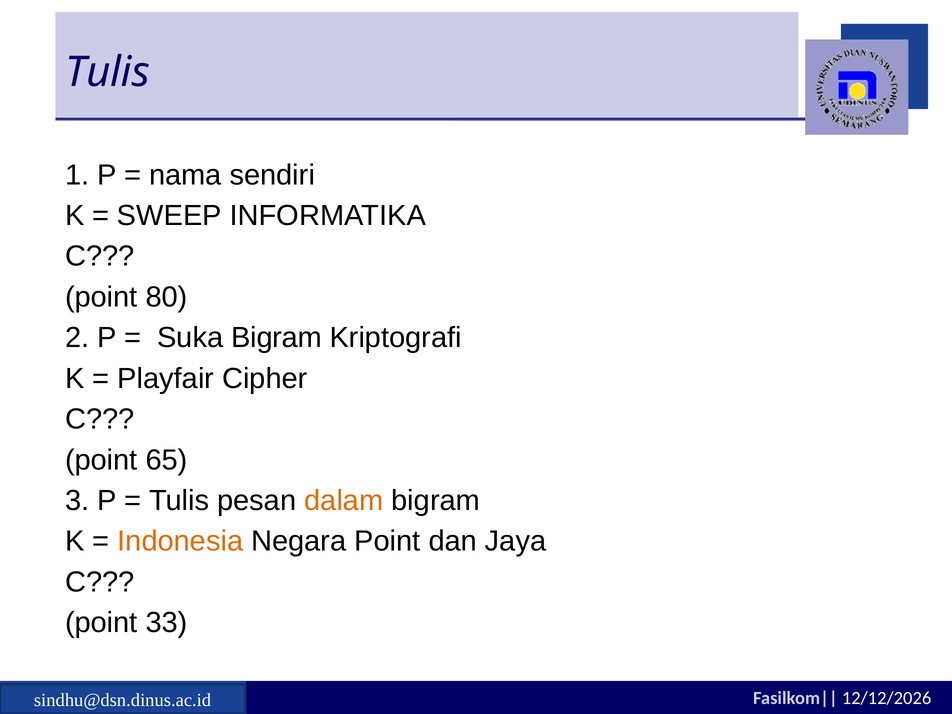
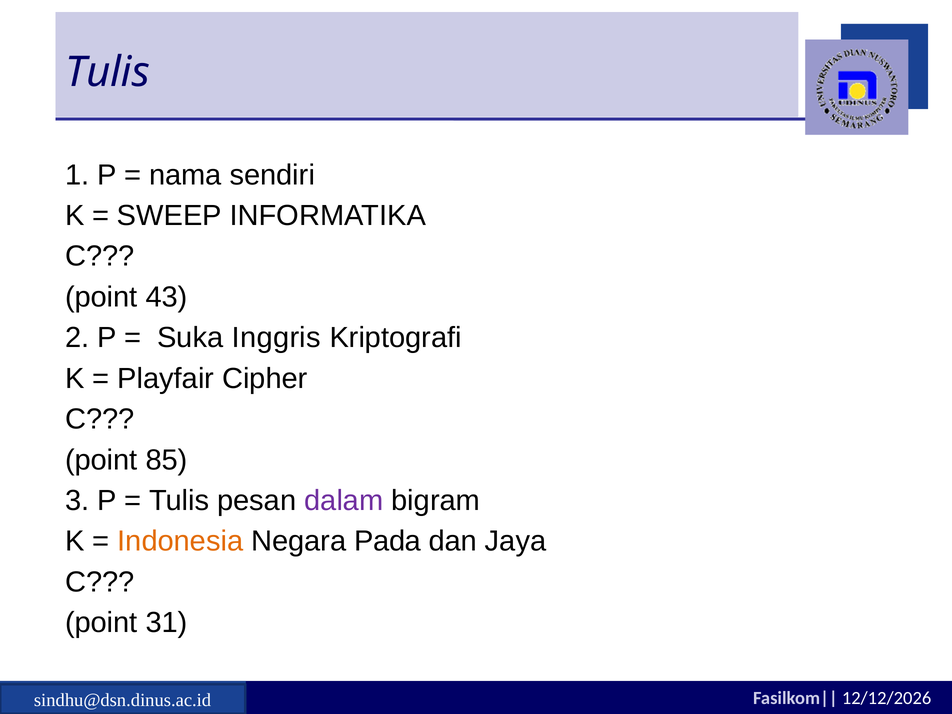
80: 80 -> 43
Suka Bigram: Bigram -> Inggris
65: 65 -> 85
dalam colour: orange -> purple
Negara Point: Point -> Pada
33: 33 -> 31
